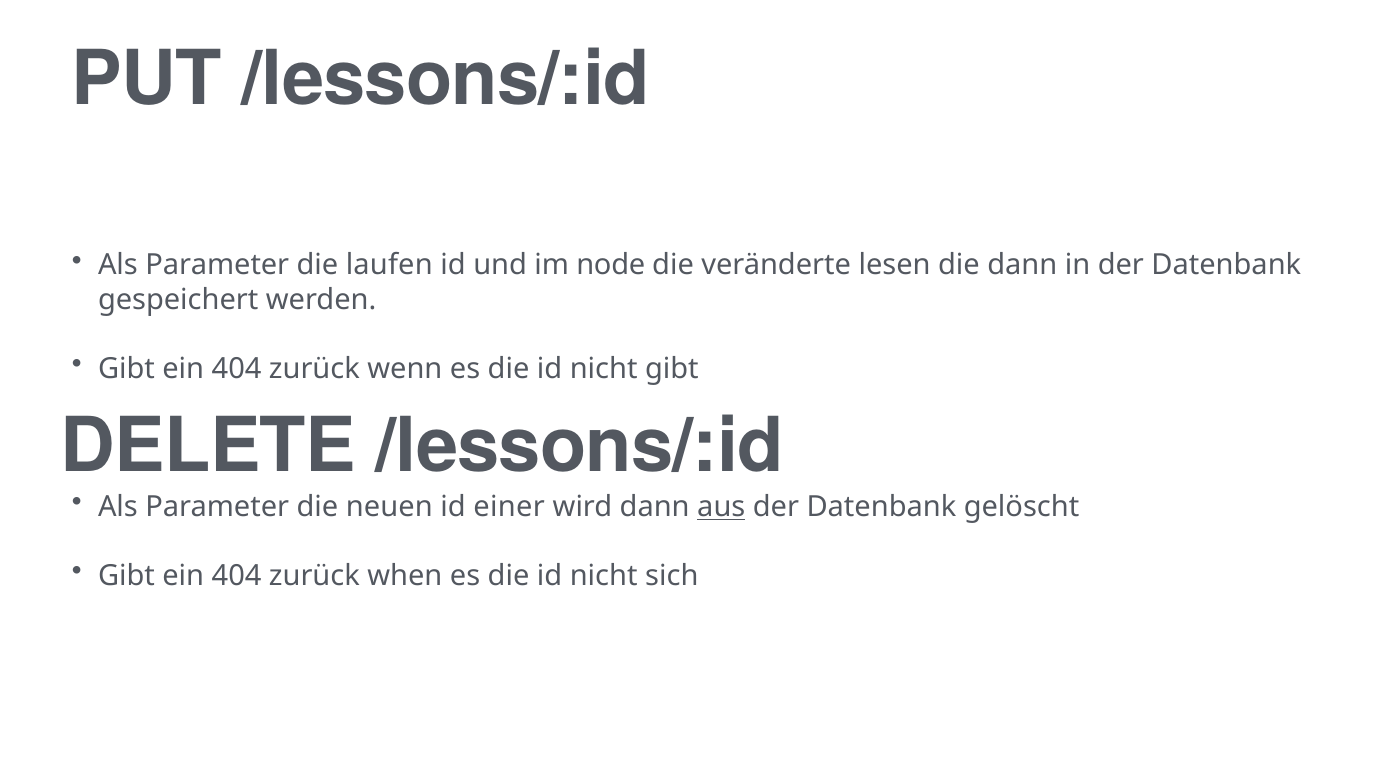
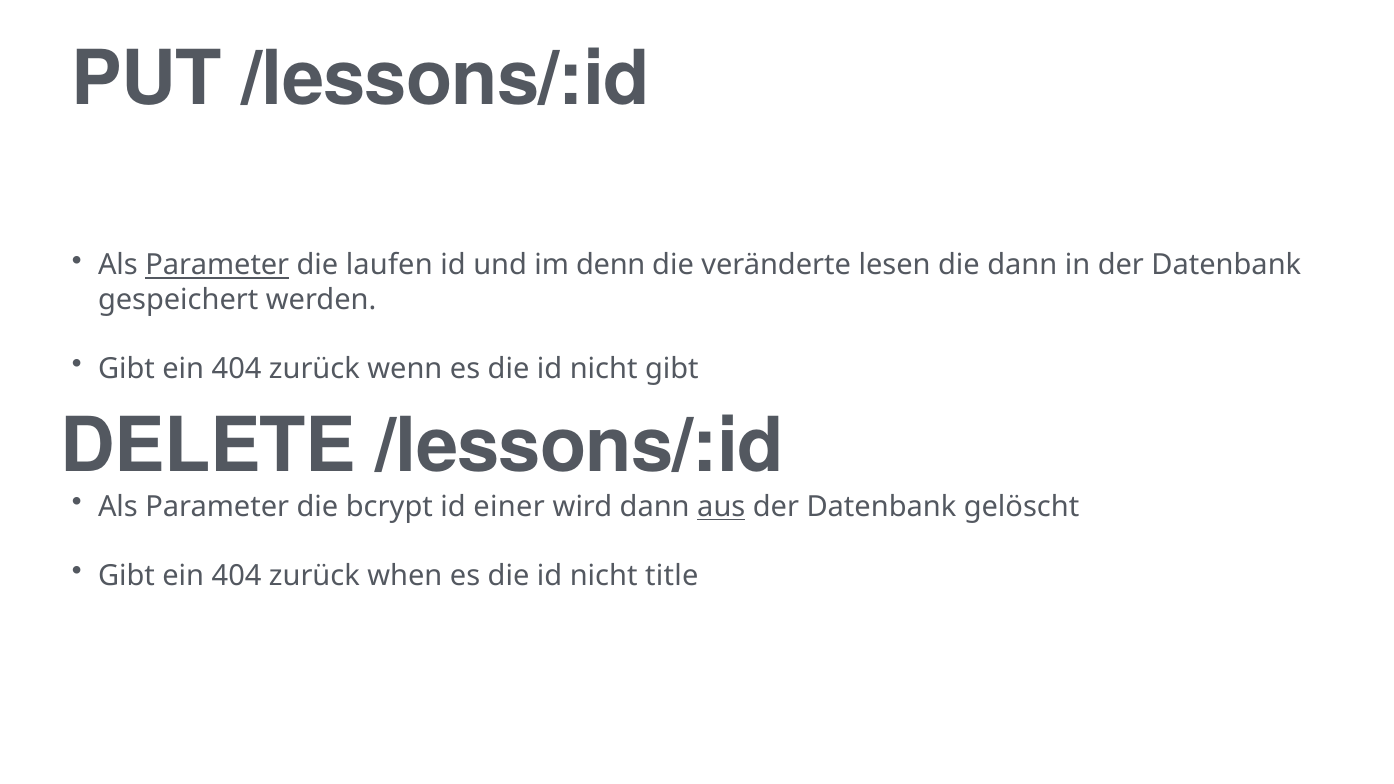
Parameter at (217, 265) underline: none -> present
node: node -> denn
neuen: neuen -> bcrypt
sich: sich -> title
